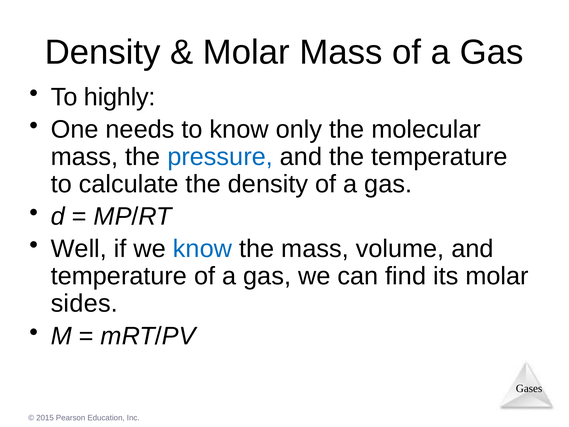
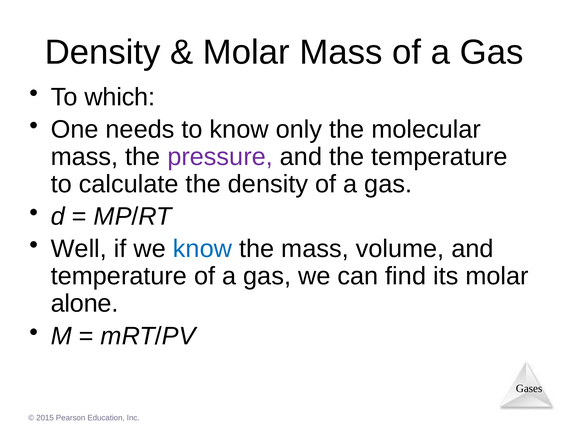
highly: highly -> which
pressure colour: blue -> purple
sides: sides -> alone
